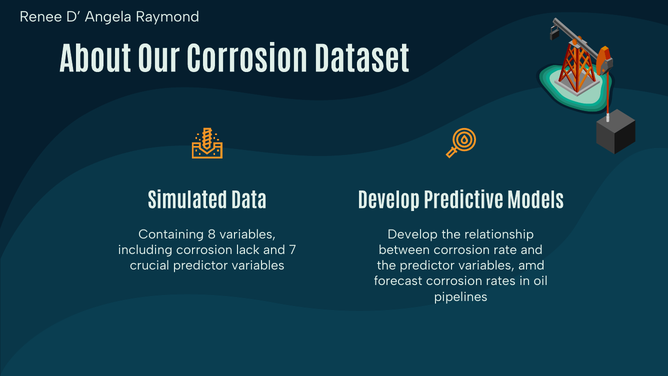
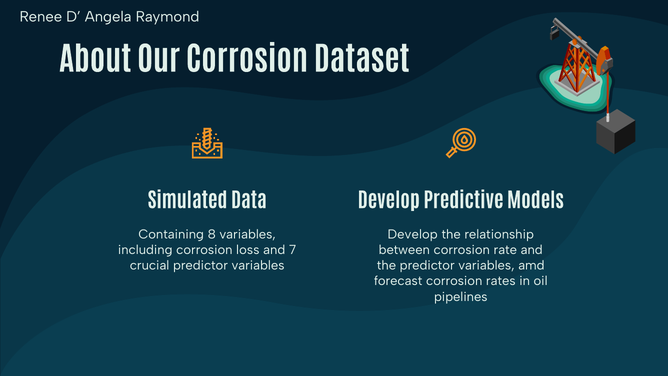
lack: lack -> loss
